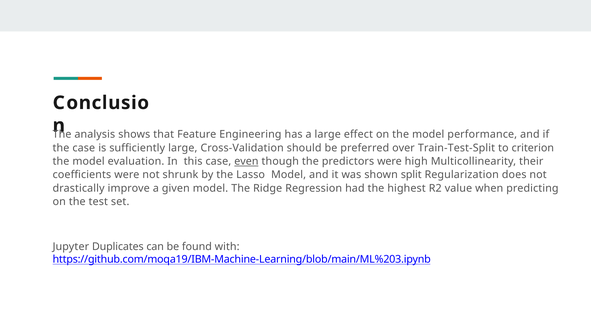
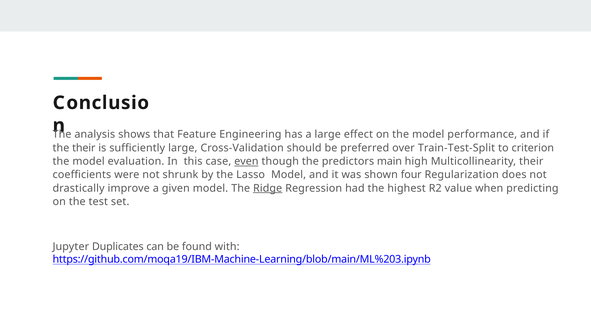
the case: case -> their
predictors were: were -> main
split: split -> four
Ridge underline: none -> present
